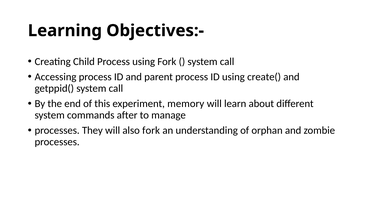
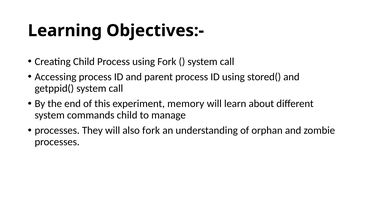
create(: create( -> stored(
commands after: after -> child
